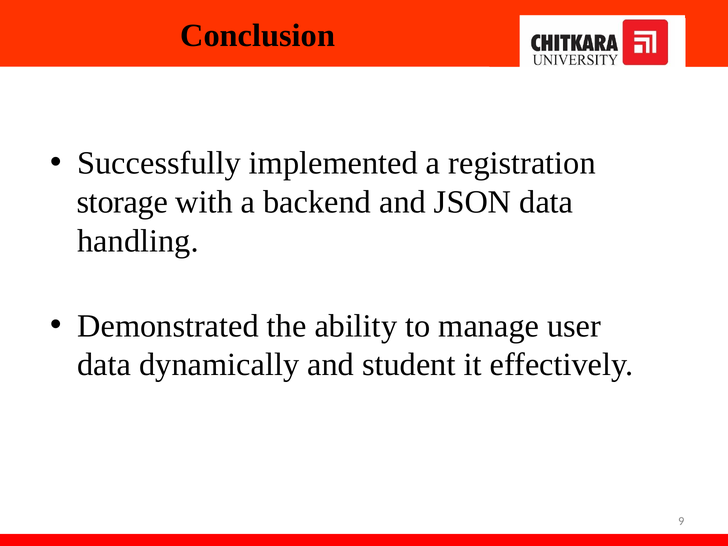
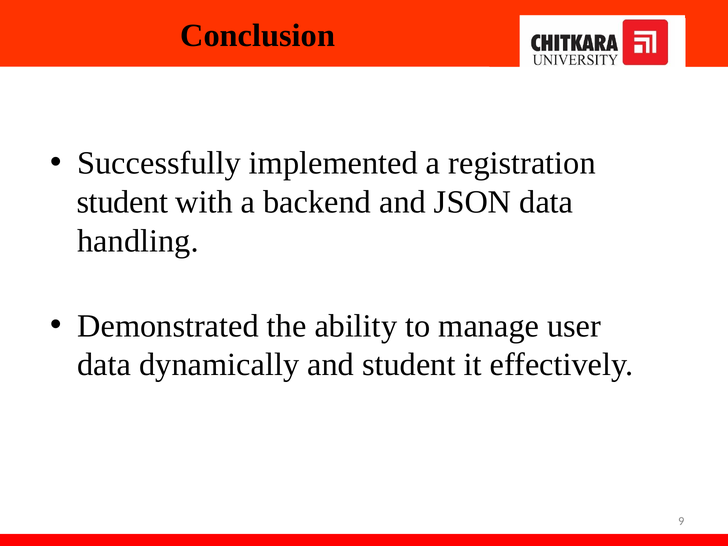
storage at (122, 202): storage -> student
